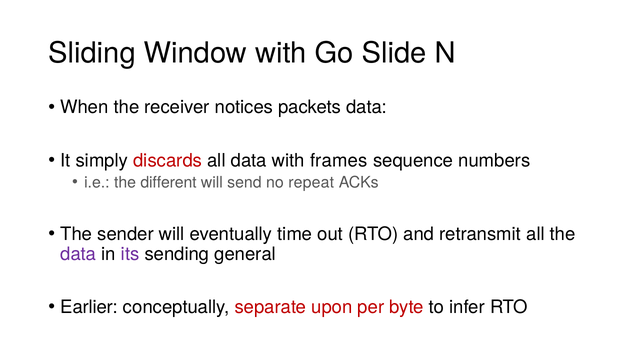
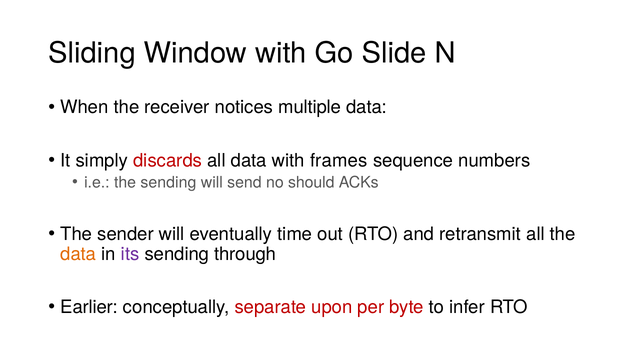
packets: packets -> multiple
the different: different -> sending
repeat: repeat -> should
data at (78, 254) colour: purple -> orange
general: general -> through
